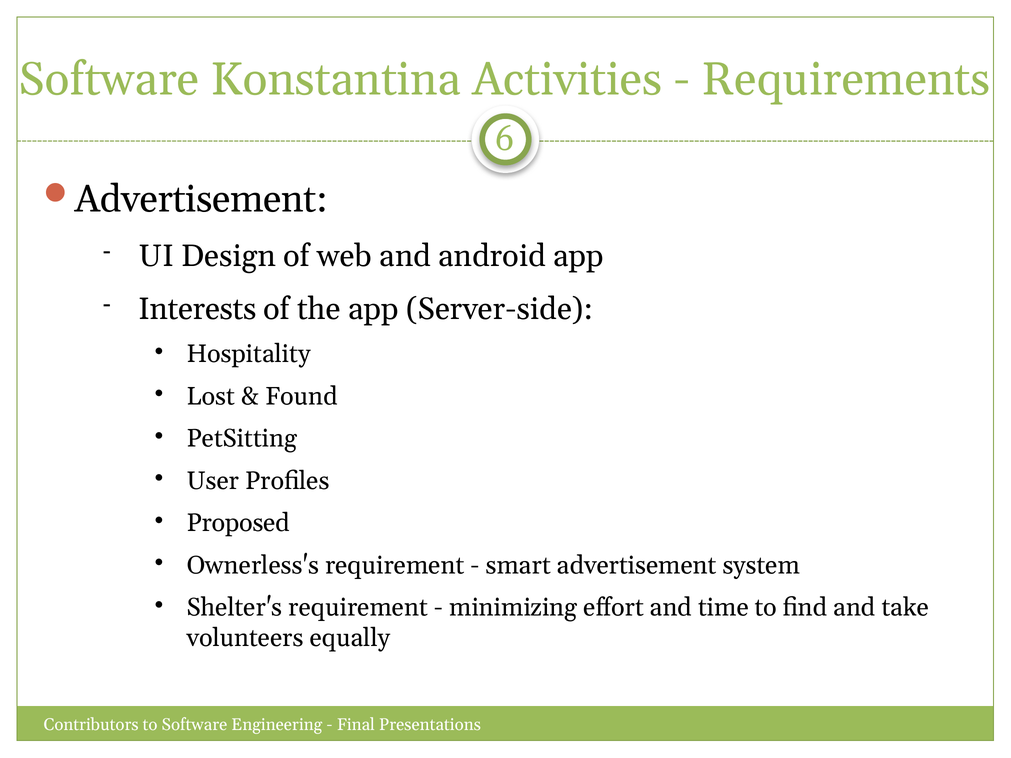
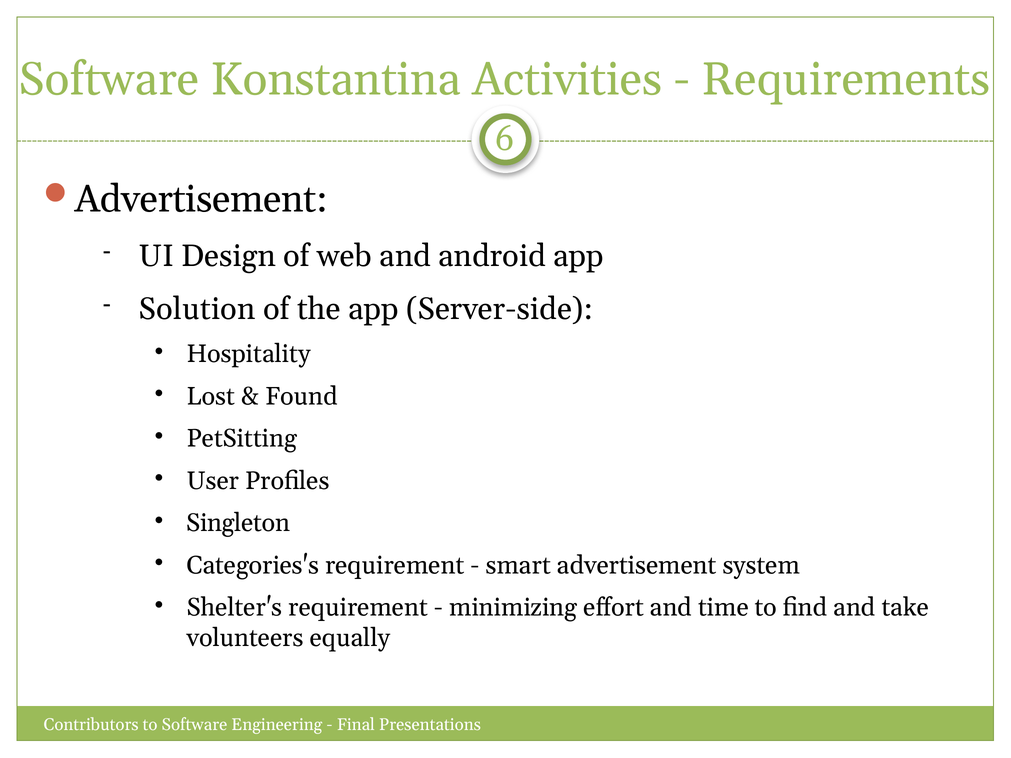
Interests: Interests -> Solution
Proposed: Proposed -> Singleton
Ownerless's: Ownerless's -> Categories's
